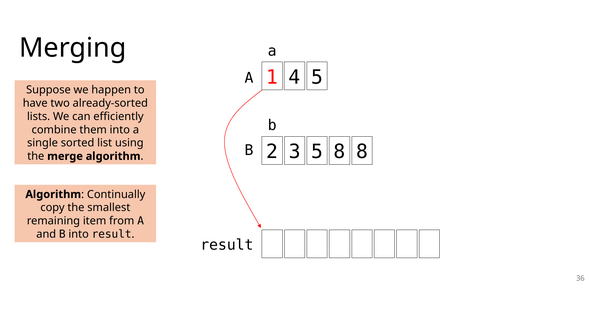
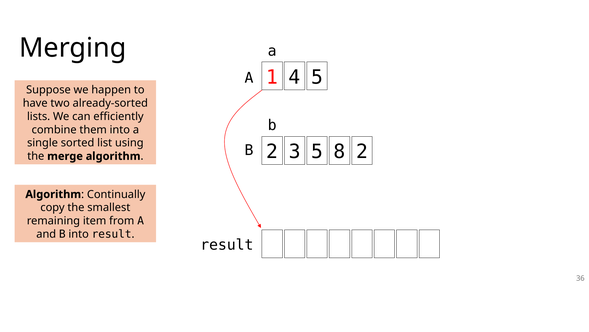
8 8: 8 -> 2
